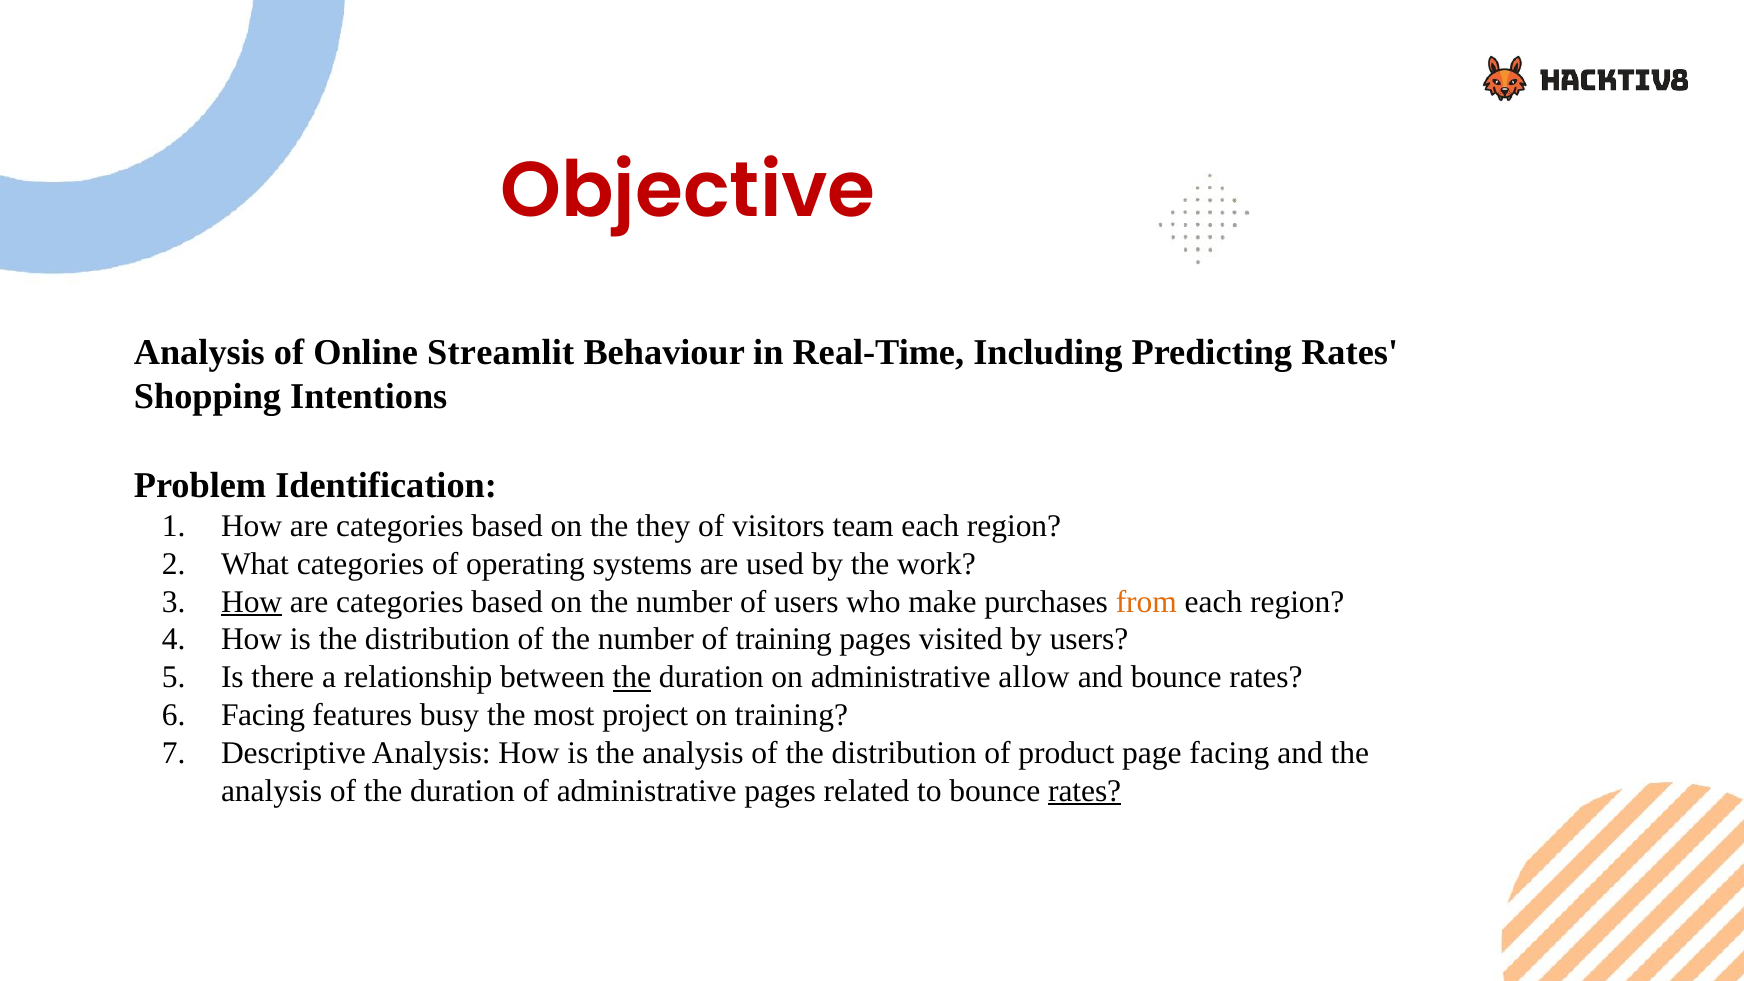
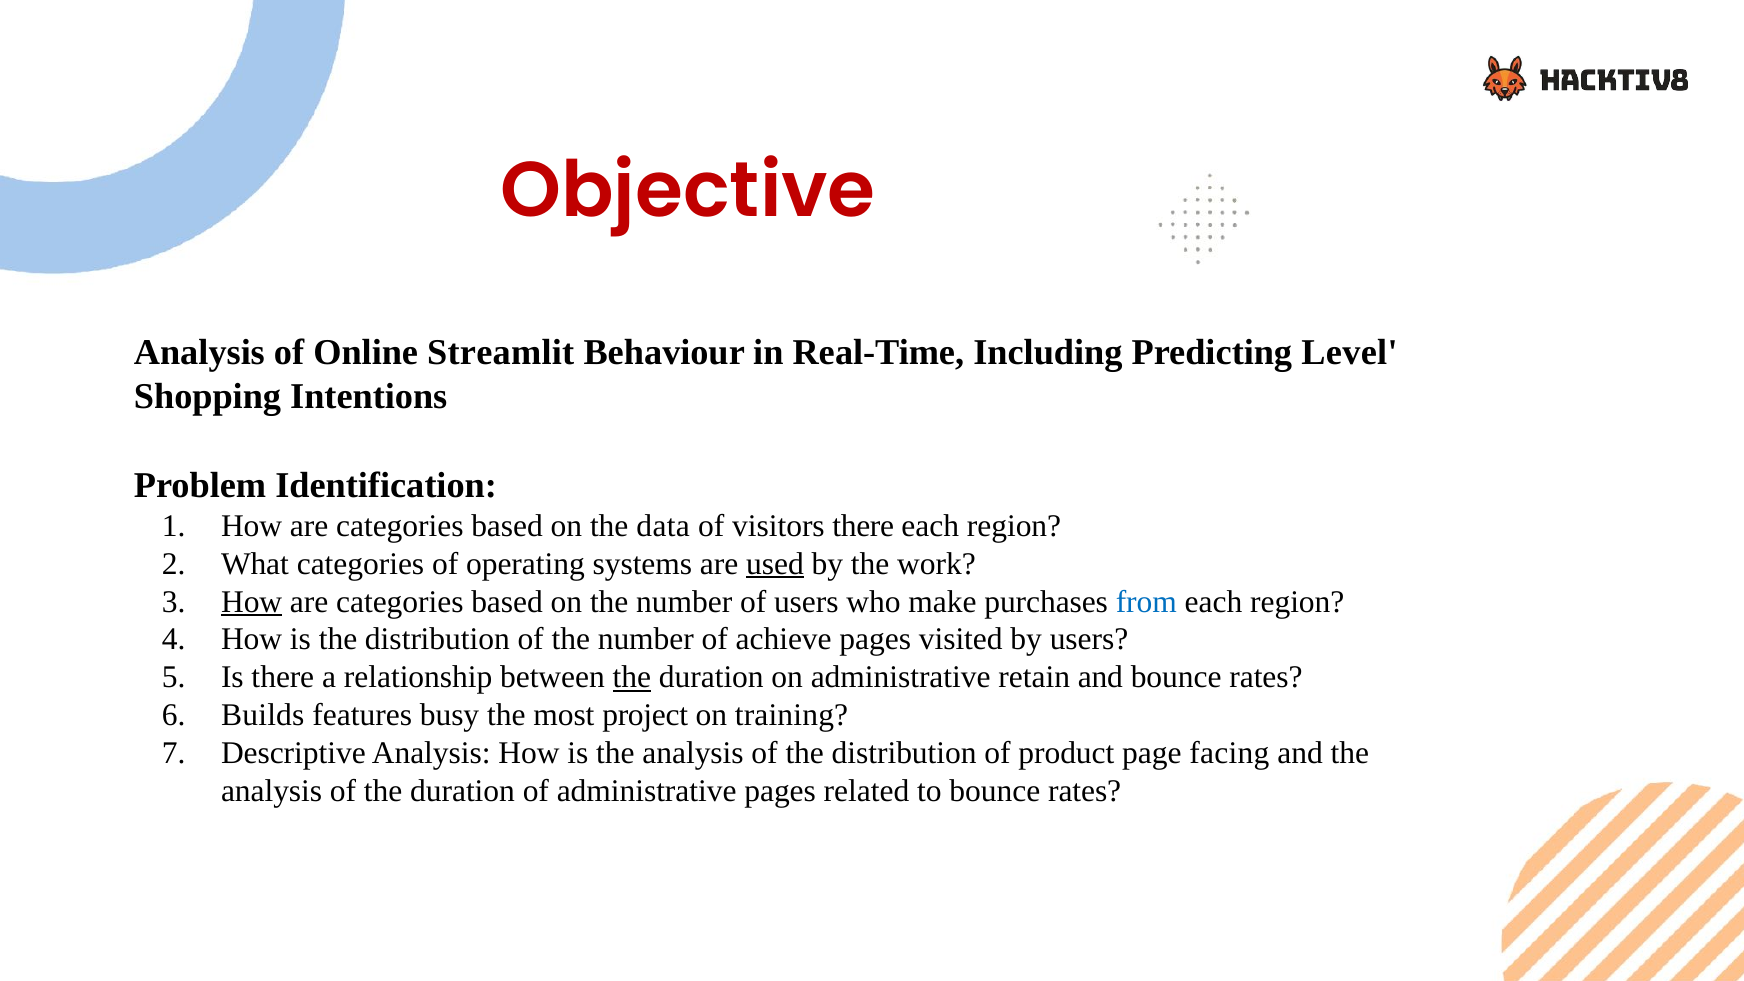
Predicting Rates: Rates -> Level
they: they -> data
visitors team: team -> there
used underline: none -> present
from colour: orange -> blue
of training: training -> achieve
allow: allow -> retain
Facing at (263, 715): Facing -> Builds
rates at (1085, 791) underline: present -> none
